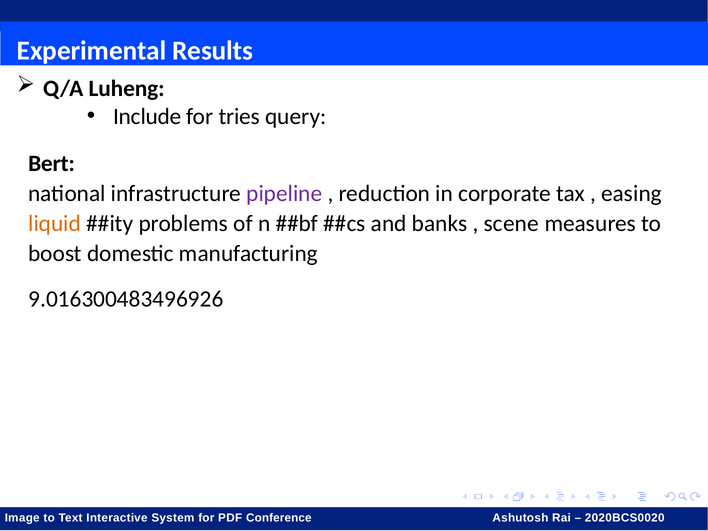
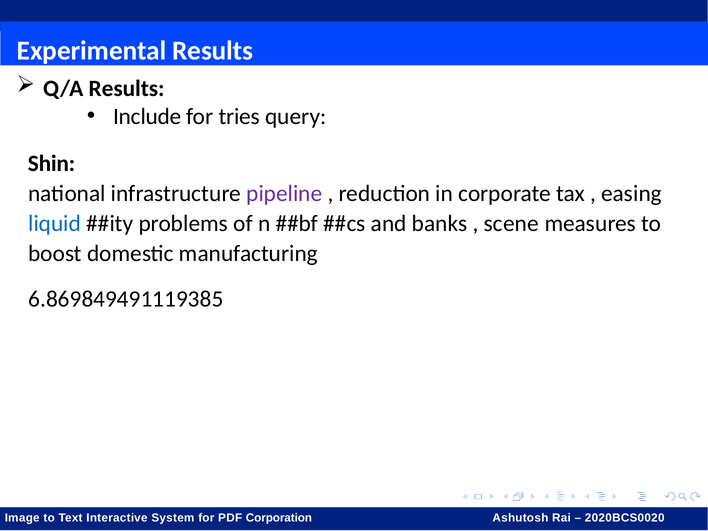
Q/A Luheng: Luheng -> Results
Bert: Bert -> Shin
liquid colour: orange -> blue
9.016300483496926: 9.016300483496926 -> 6.869849491119385
Conference: Conference -> Corporation
